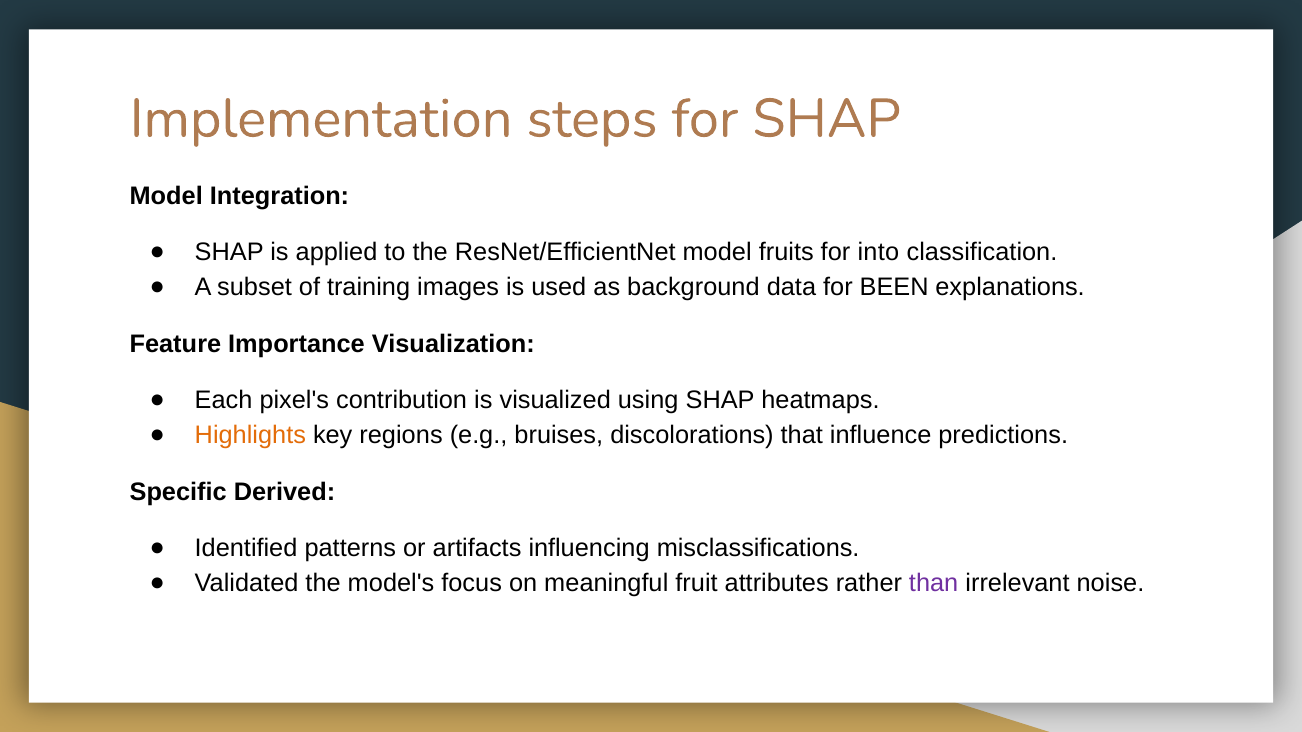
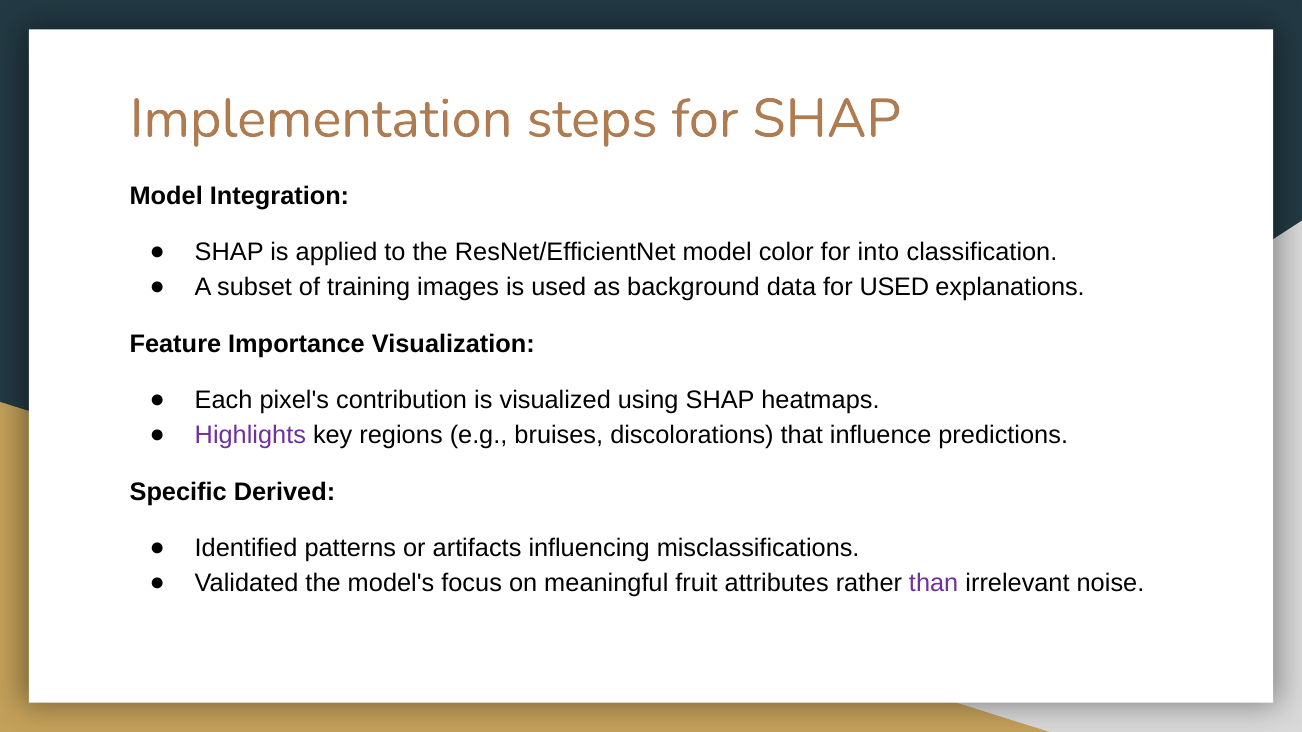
fruits: fruits -> color
for BEEN: BEEN -> USED
Highlights colour: orange -> purple
